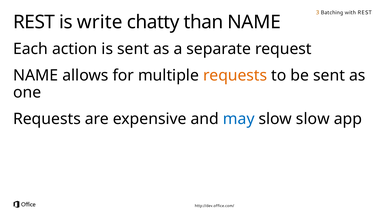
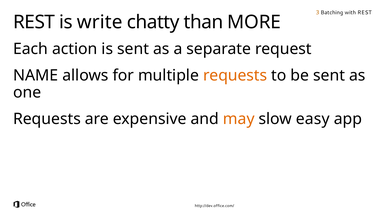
than NAME: NAME -> MORE
may colour: blue -> orange
slow slow: slow -> easy
